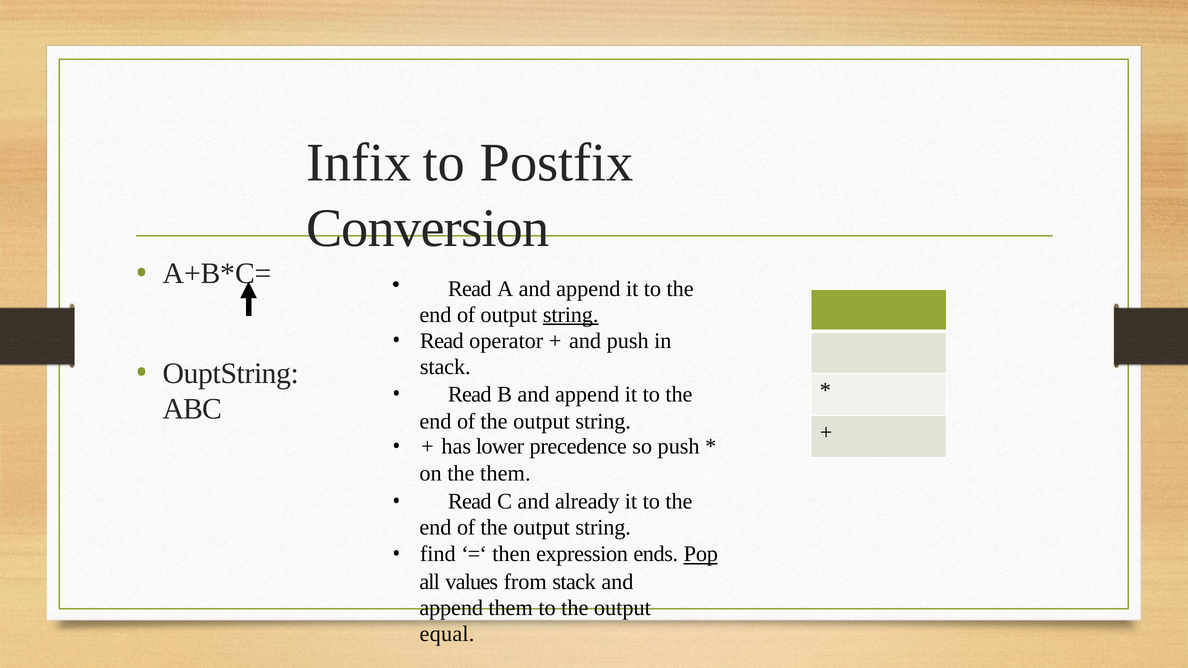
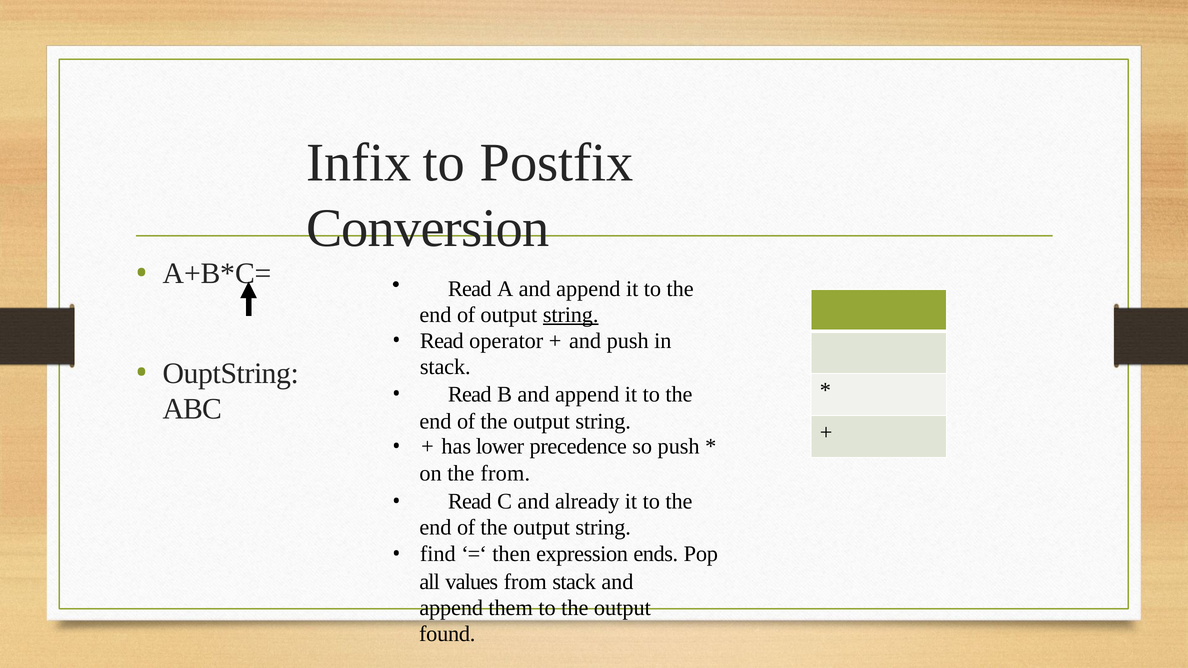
the them: them -> from
Pop underline: present -> none
equal: equal -> found
